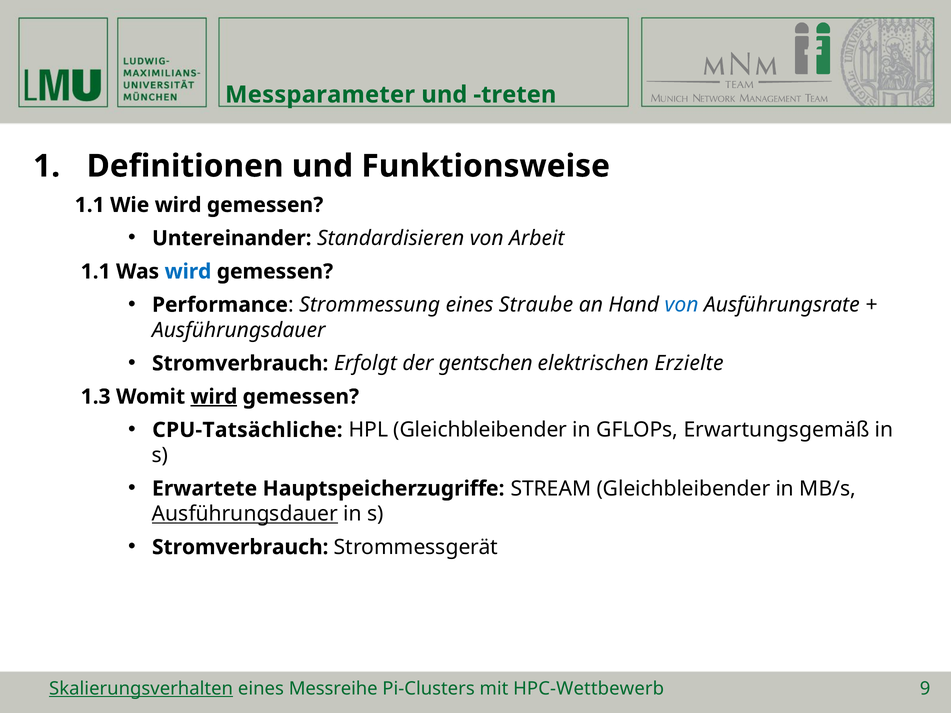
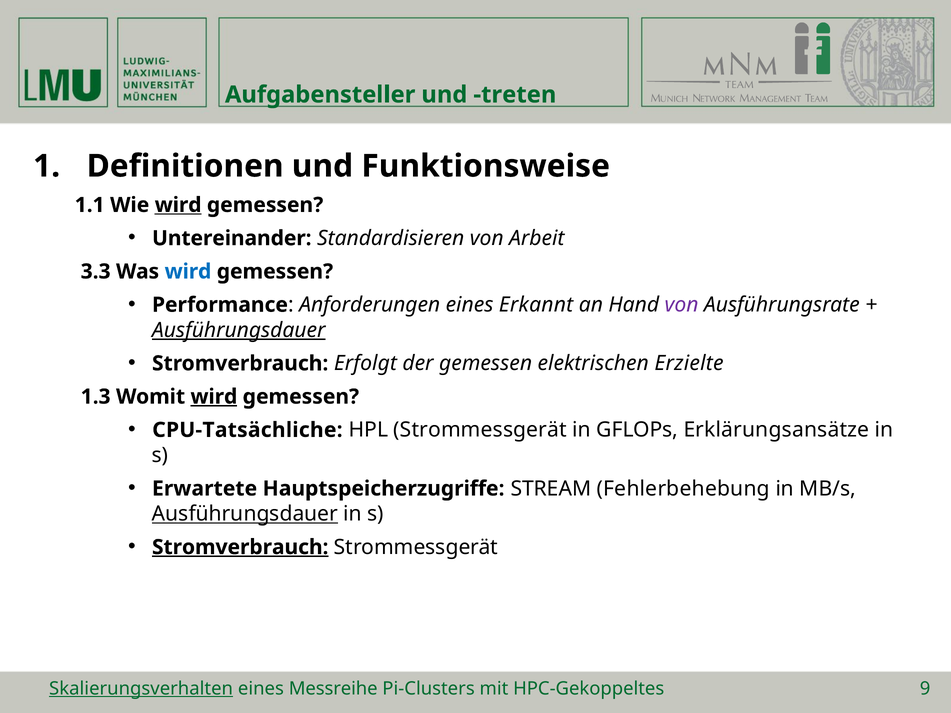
Messparameter: Messparameter -> Aufgabensteller
wird at (178, 205) underline: none -> present
1.1 at (96, 272): 1.1 -> 3.3
Strommessung: Strommessung -> Anforderungen
Straube: Straube -> Erkannt
von at (682, 305) colour: blue -> purple
Ausführungsdauer at (239, 330) underline: none -> present
der gentschen: gentschen -> gemessen
HPL Gleichbleibender: Gleichbleibender -> Strommessgerät
Erwartungsgemäß: Erwartungsgemäß -> Erklärungsansätze
STREAM Gleichbleibender: Gleichbleibender -> Fehlerbehebung
Stromverbrauch at (240, 547) underline: none -> present
HPC-Wettbewerb: HPC-Wettbewerb -> HPC-Gekoppeltes
